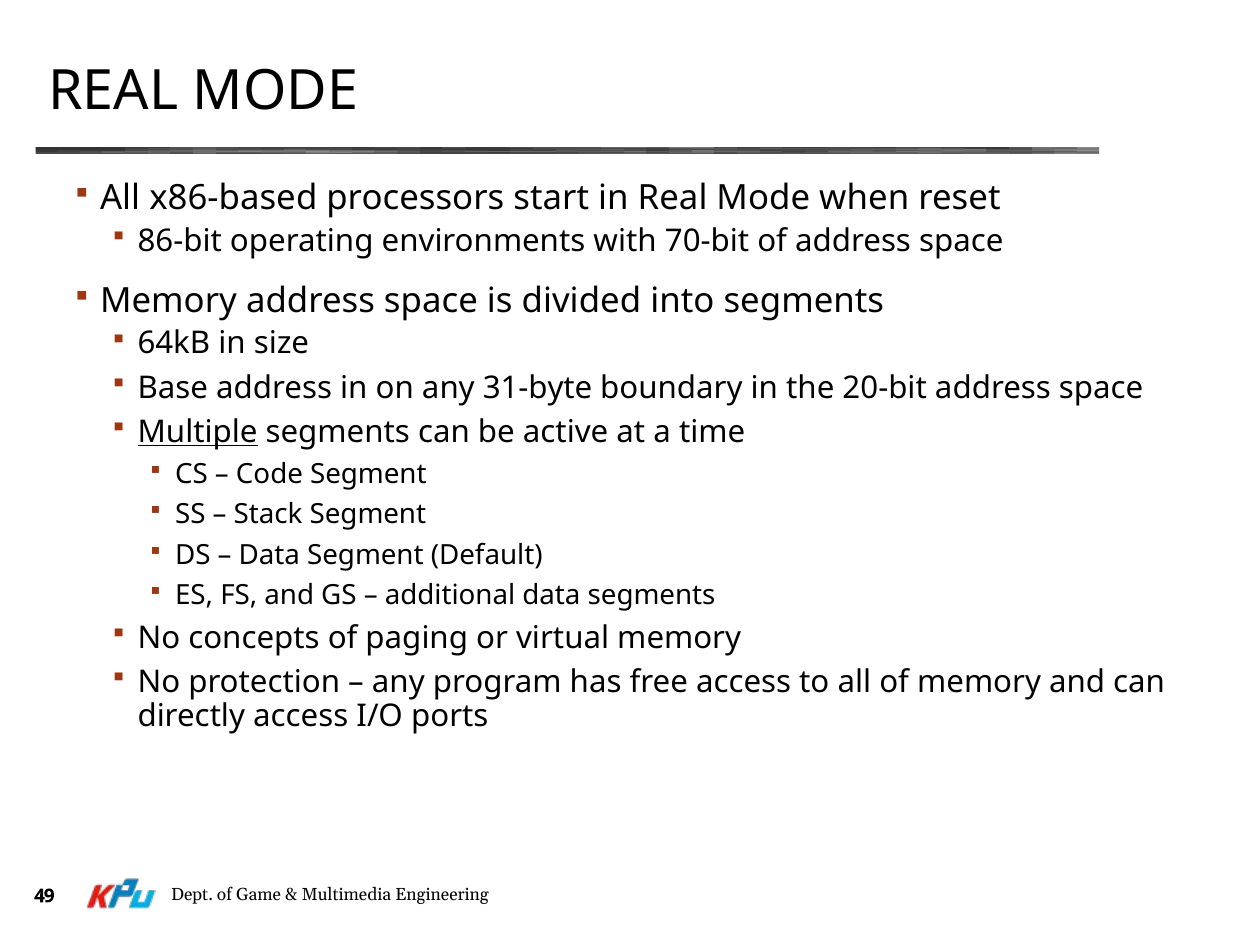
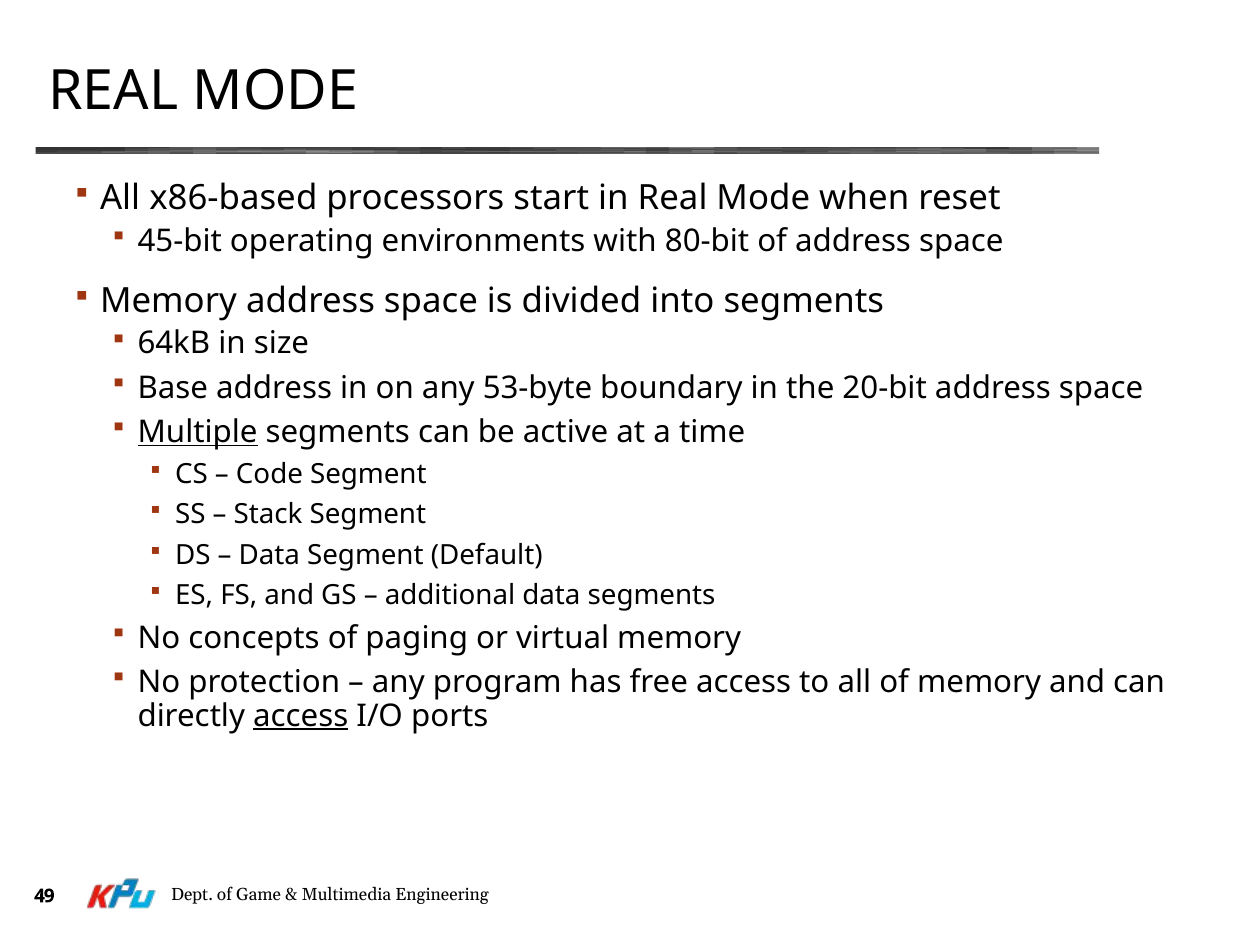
86-bit: 86-bit -> 45-bit
70-bit: 70-bit -> 80-bit
31-byte: 31-byte -> 53-byte
access at (301, 716) underline: none -> present
